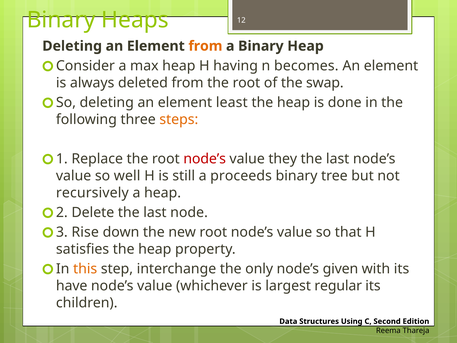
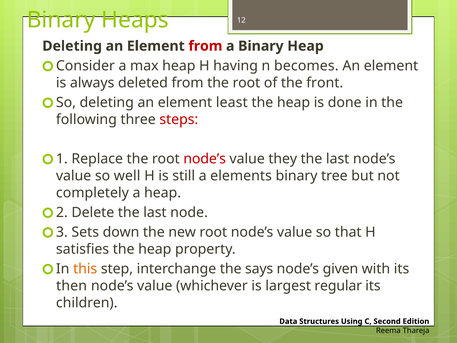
from at (205, 46) colour: orange -> red
swap: swap -> front
steps colour: orange -> red
proceeds: proceeds -> elements
recursively: recursively -> completely
Rise: Rise -> Sets
only: only -> says
have: have -> then
